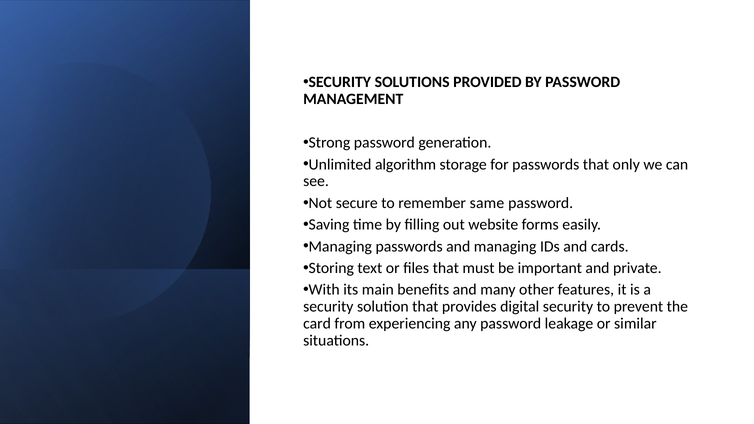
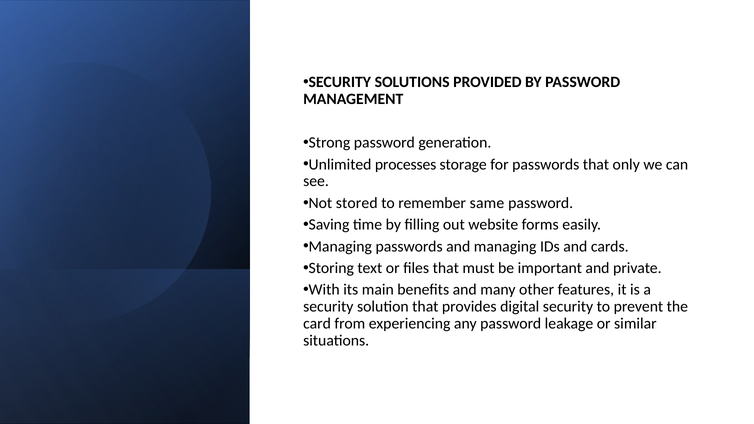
algorithm: algorithm -> processes
secure: secure -> stored
